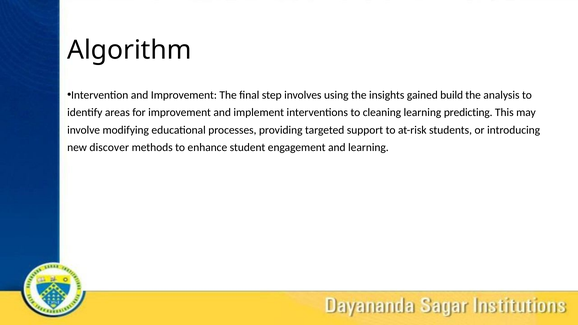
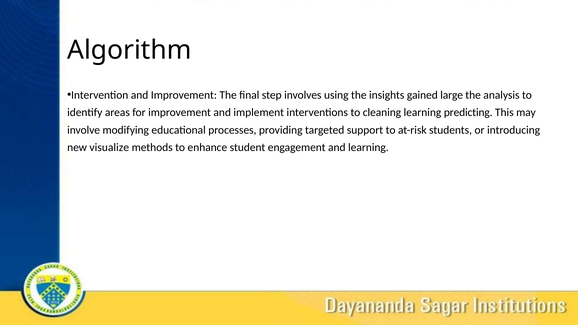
build: build -> large
discover: discover -> visualize
